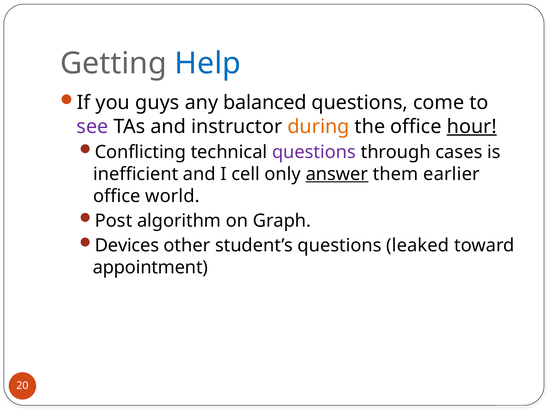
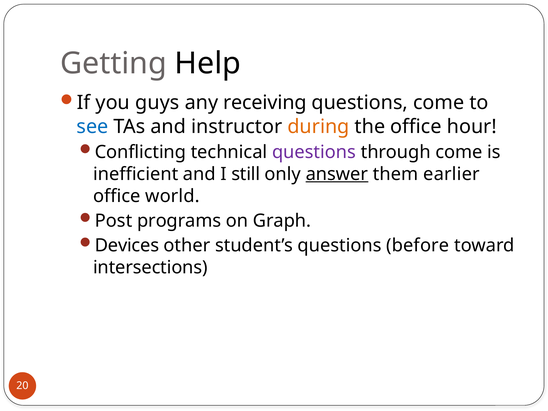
Help colour: blue -> black
balanced: balanced -> receiving
see colour: purple -> blue
hour underline: present -> none
through cases: cases -> come
cell: cell -> still
algorithm: algorithm -> programs
leaked: leaked -> before
appointment: appointment -> intersections
